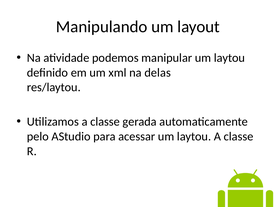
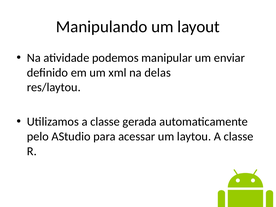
manipular um laytou: laytou -> enviar
